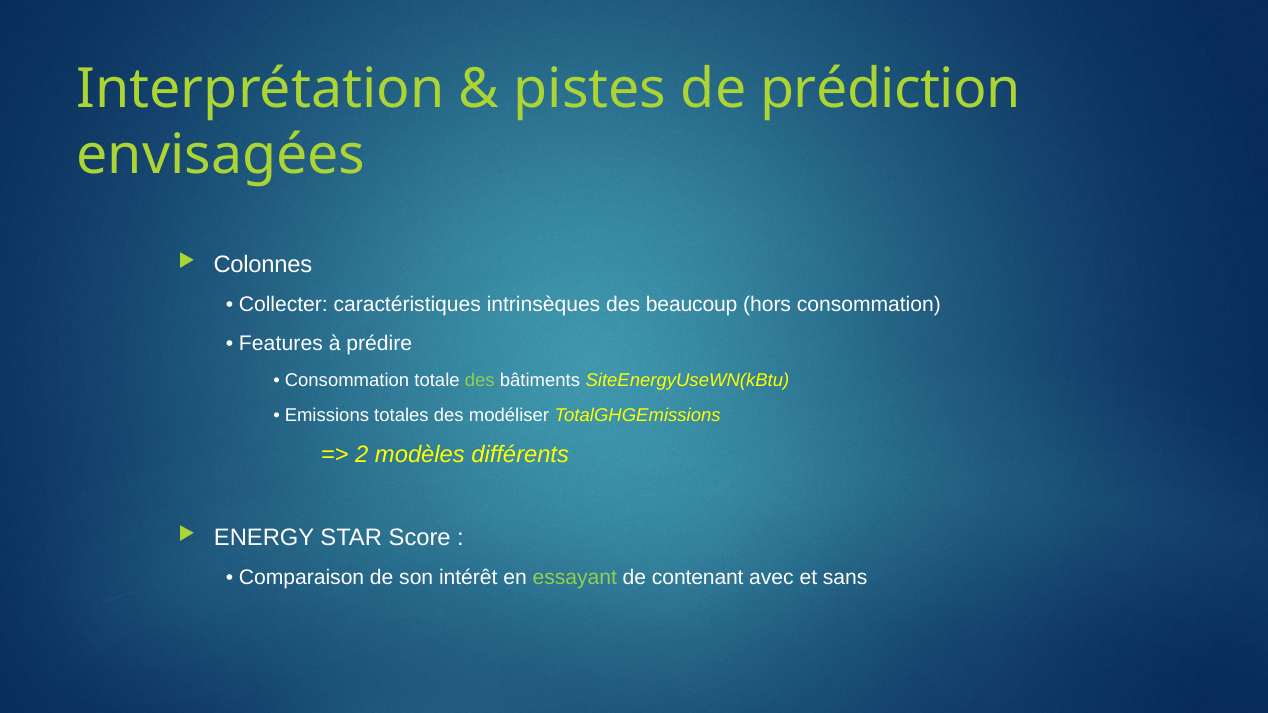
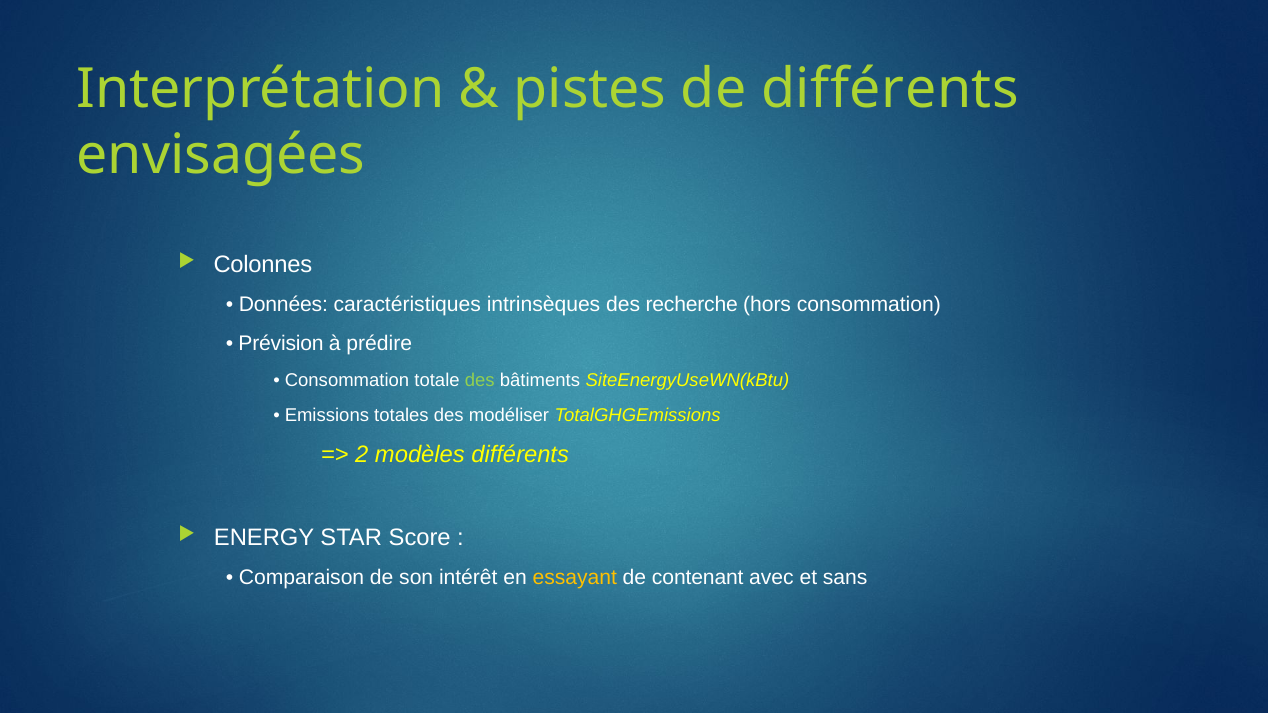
de prédiction: prédiction -> différents
Collecter: Collecter -> Données
beaucoup: beaucoup -> recherche
Features: Features -> Prévision
essayant colour: light green -> yellow
